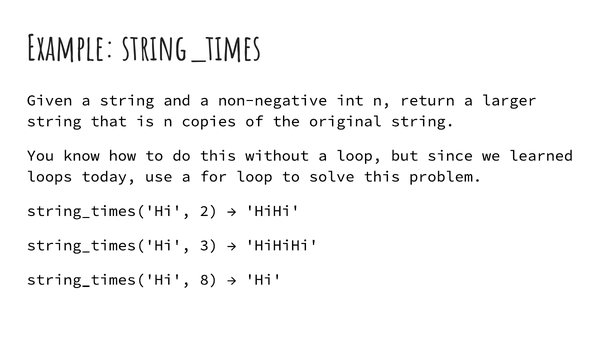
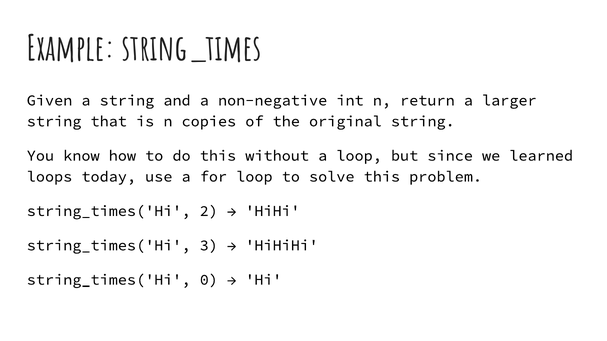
8: 8 -> 0
